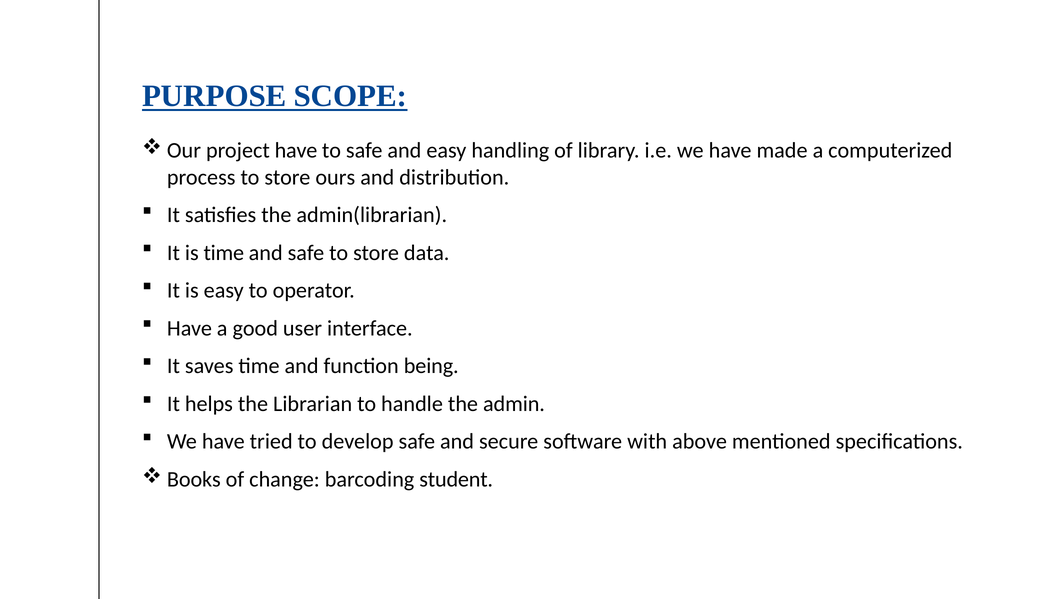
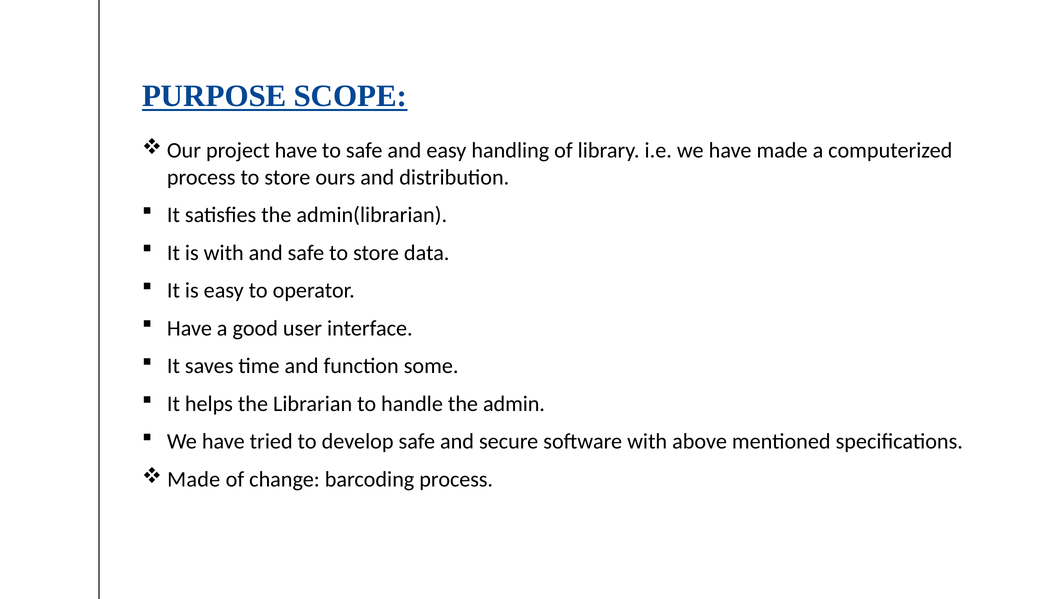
is time: time -> with
being: being -> some
Books at (194, 479): Books -> Made
barcoding student: student -> process
